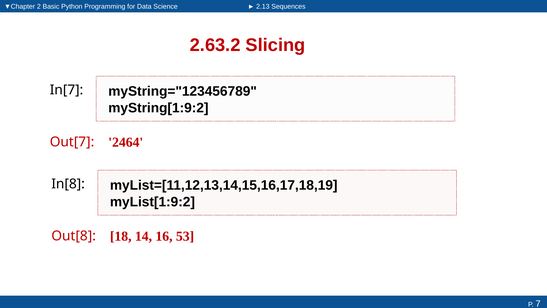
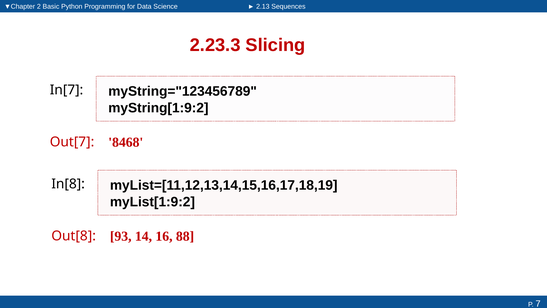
2.63.2: 2.63.2 -> 2.23.3
2464: 2464 -> 8468
18: 18 -> 93
53: 53 -> 88
